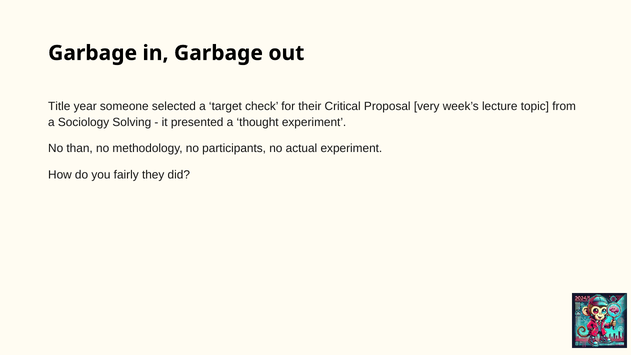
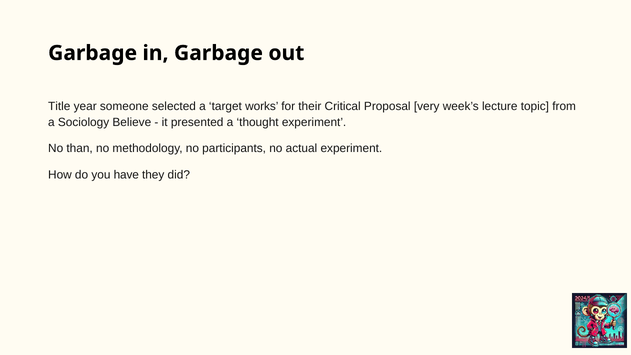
check: check -> works
Solving: Solving -> Believe
fairly: fairly -> have
